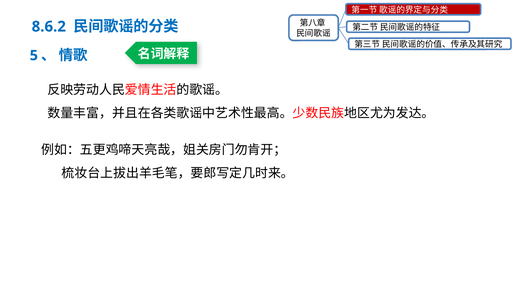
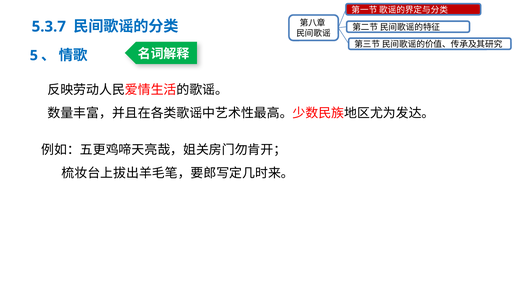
8.6.2: 8.6.2 -> 5.3.7
